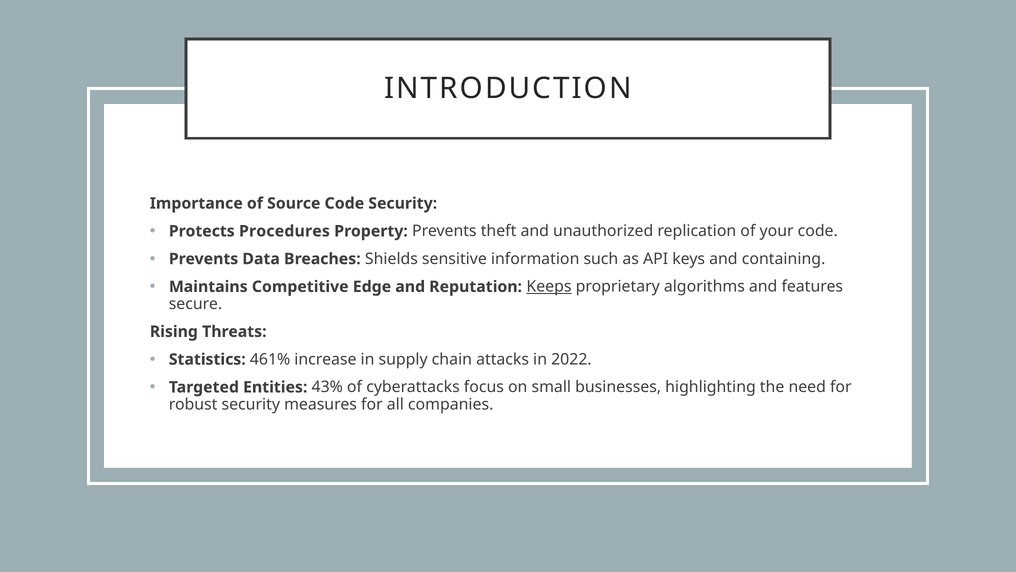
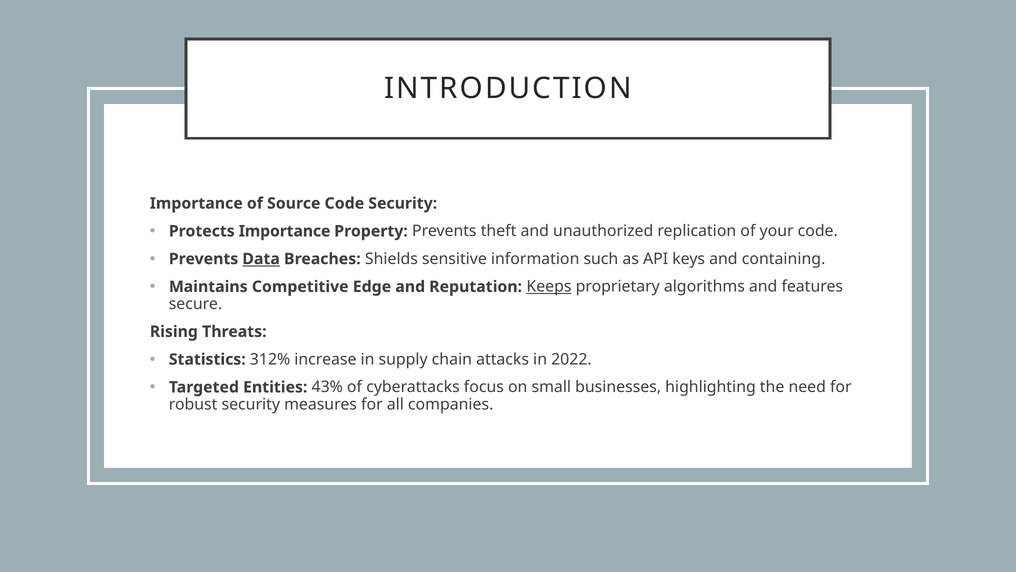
Protects Procedures: Procedures -> Importance
Data underline: none -> present
461%: 461% -> 312%
